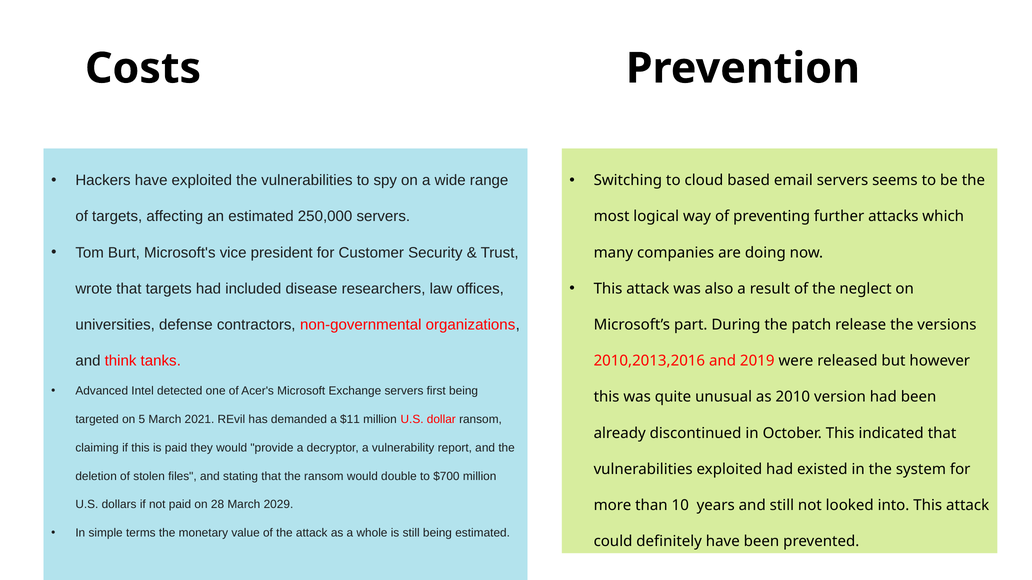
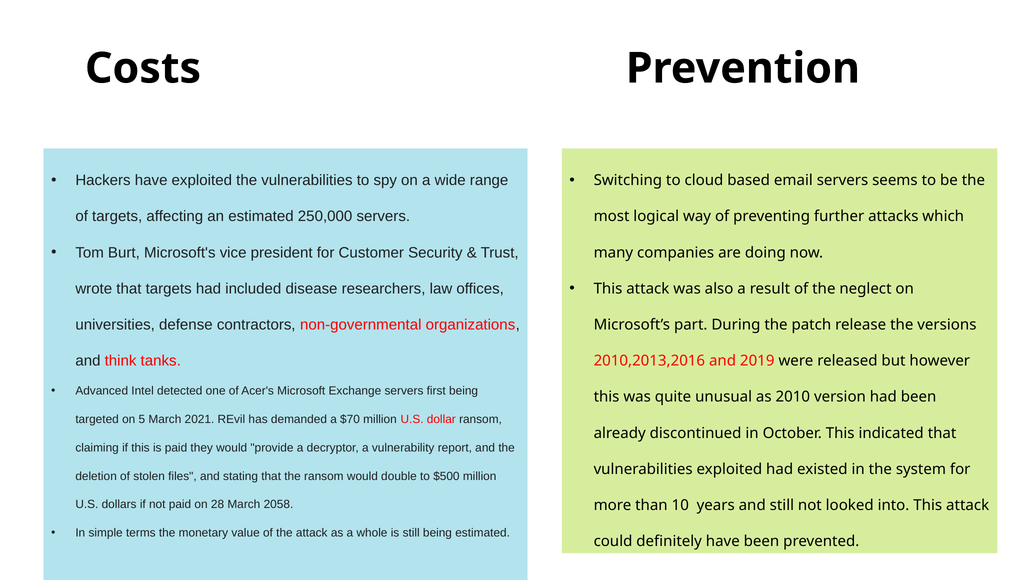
$11: $11 -> $70
$700: $700 -> $500
2029: 2029 -> 2058
